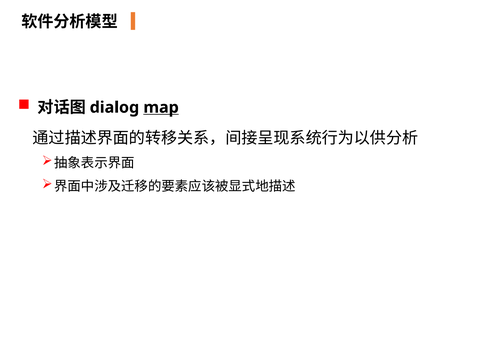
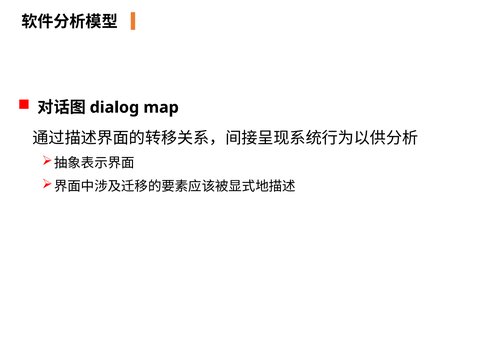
map underline: present -> none
